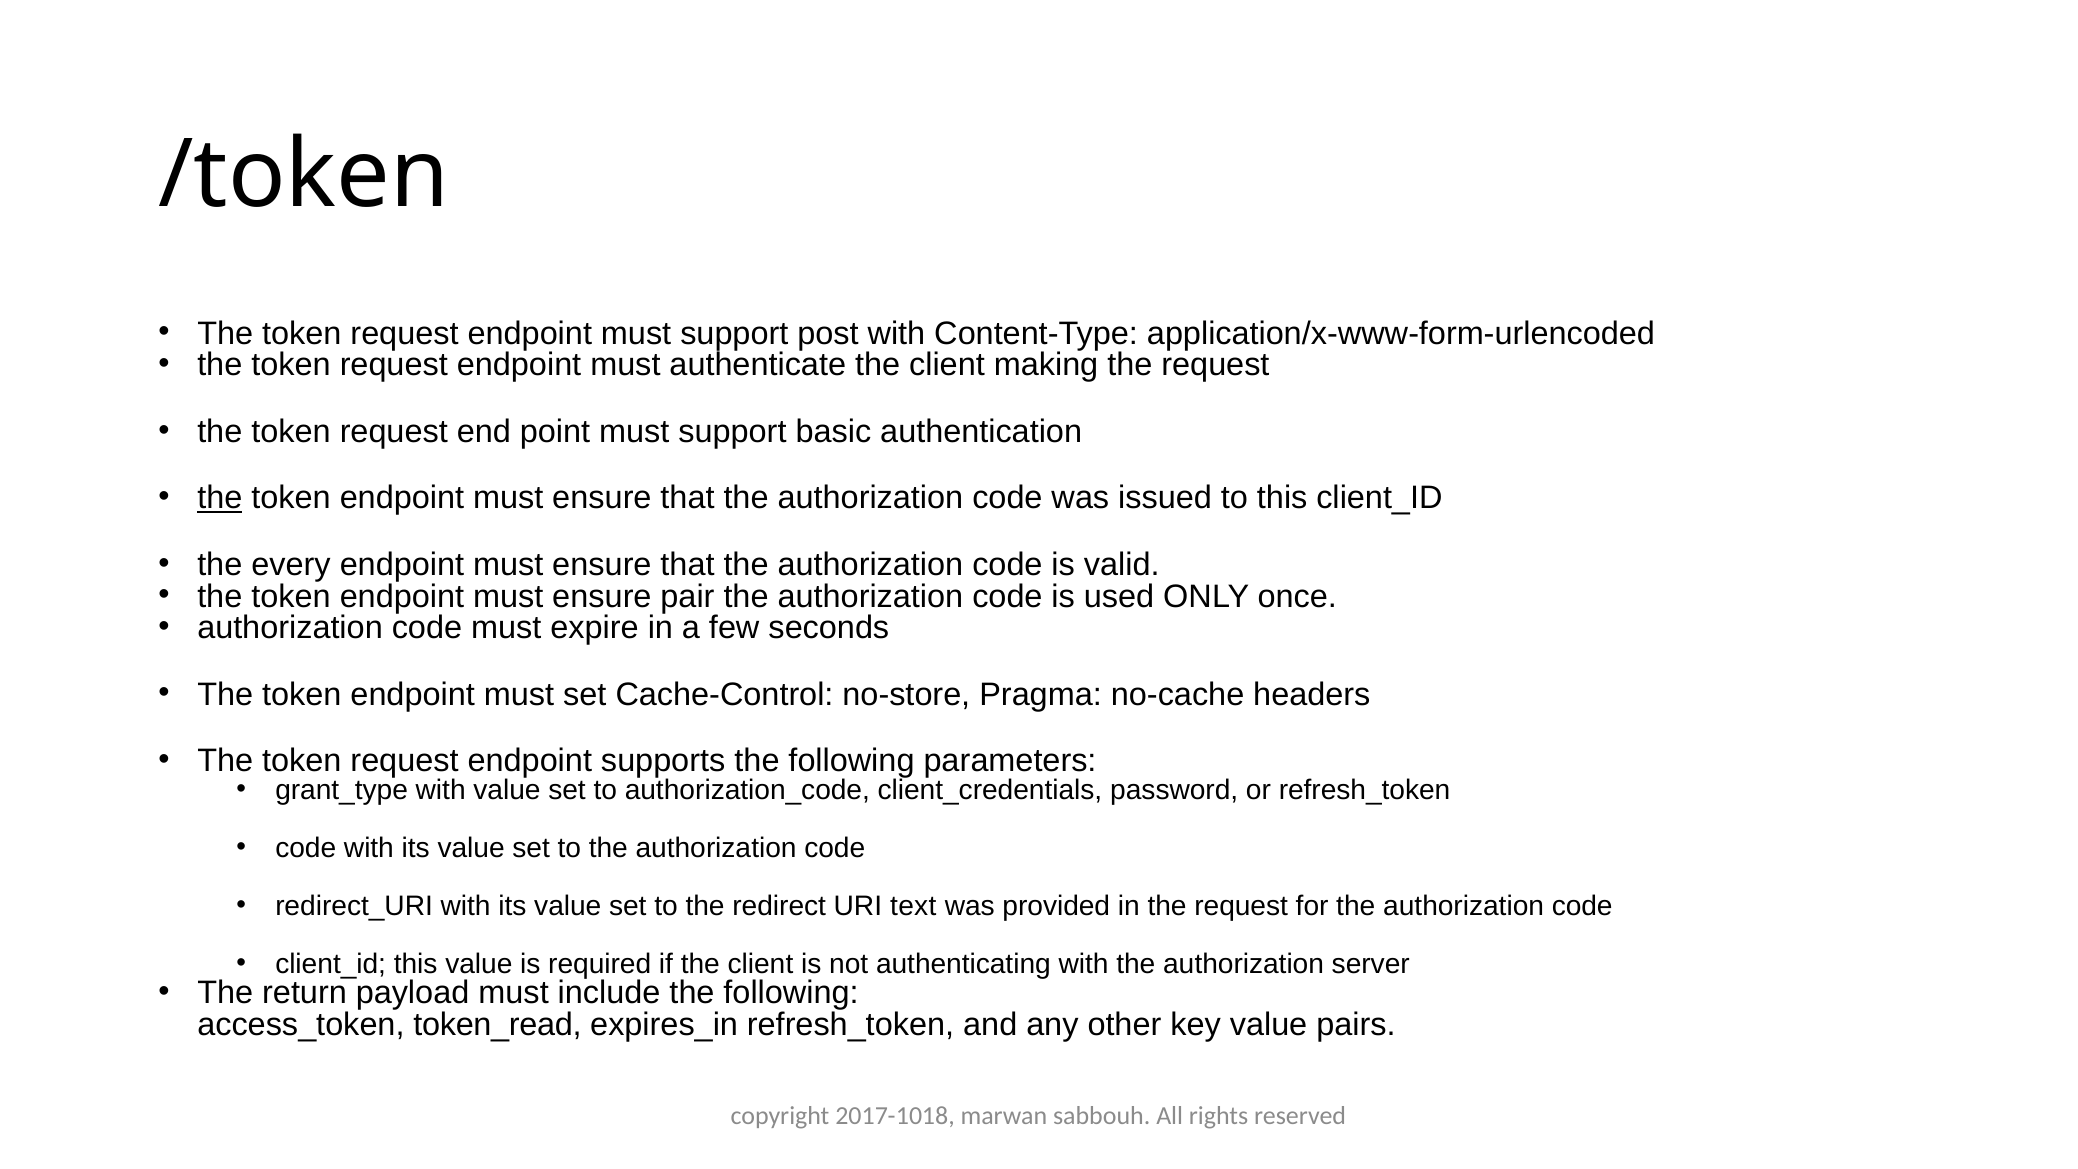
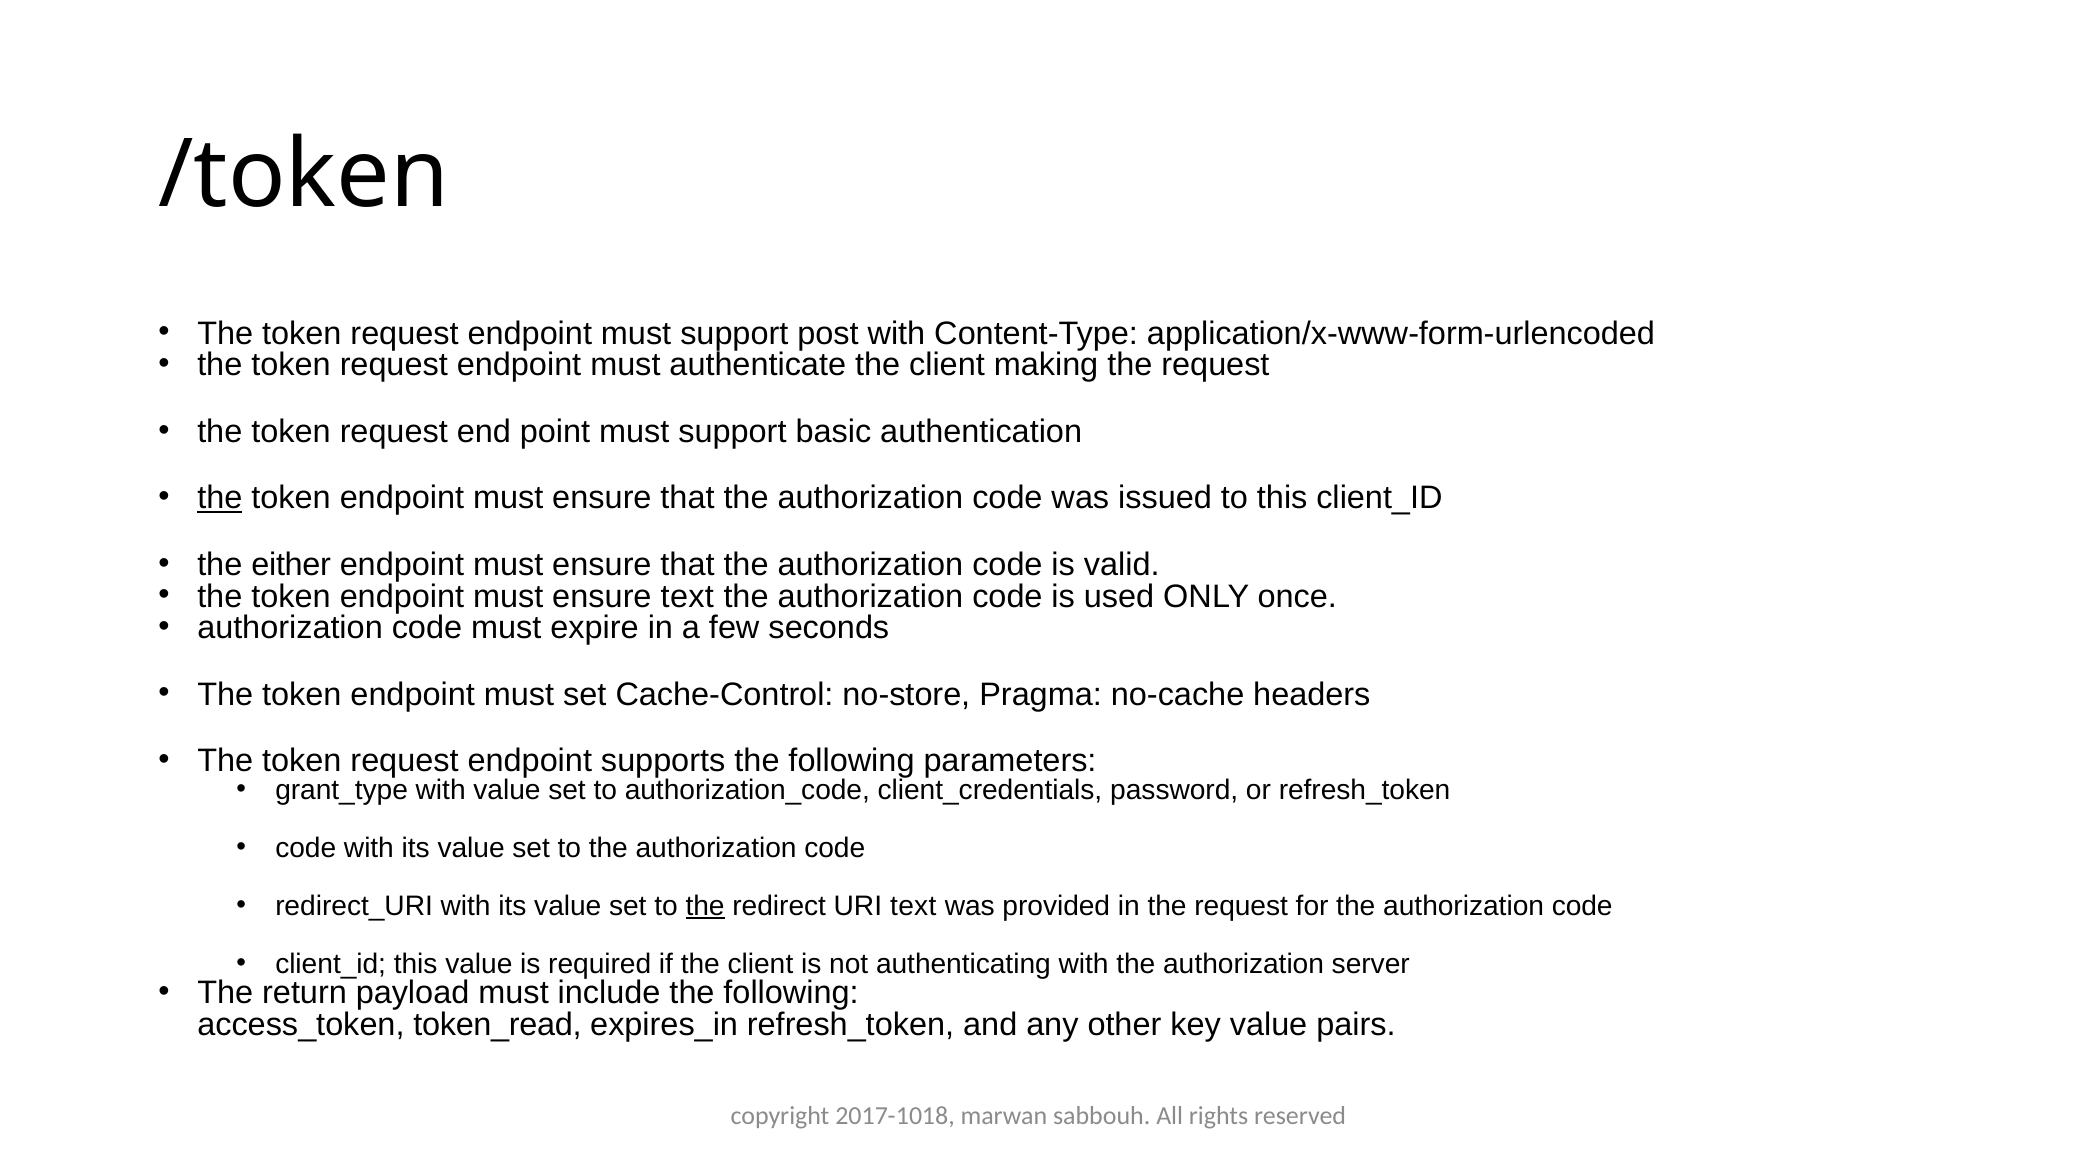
every: every -> either
ensure pair: pair -> text
the at (705, 906) underline: none -> present
